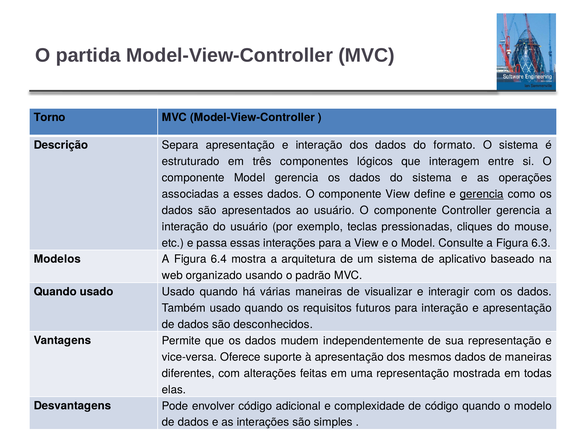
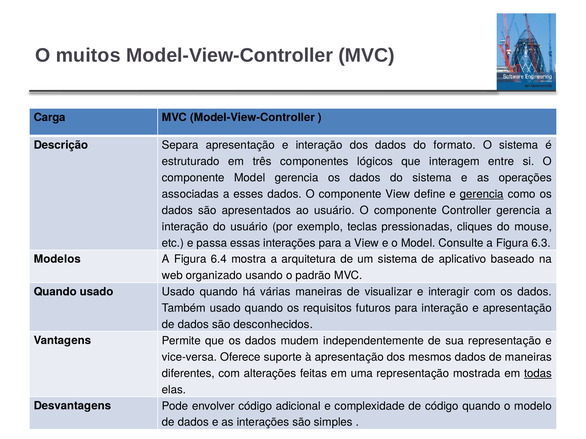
partida: partida -> muitos
Torno: Torno -> Carga
todas underline: none -> present
